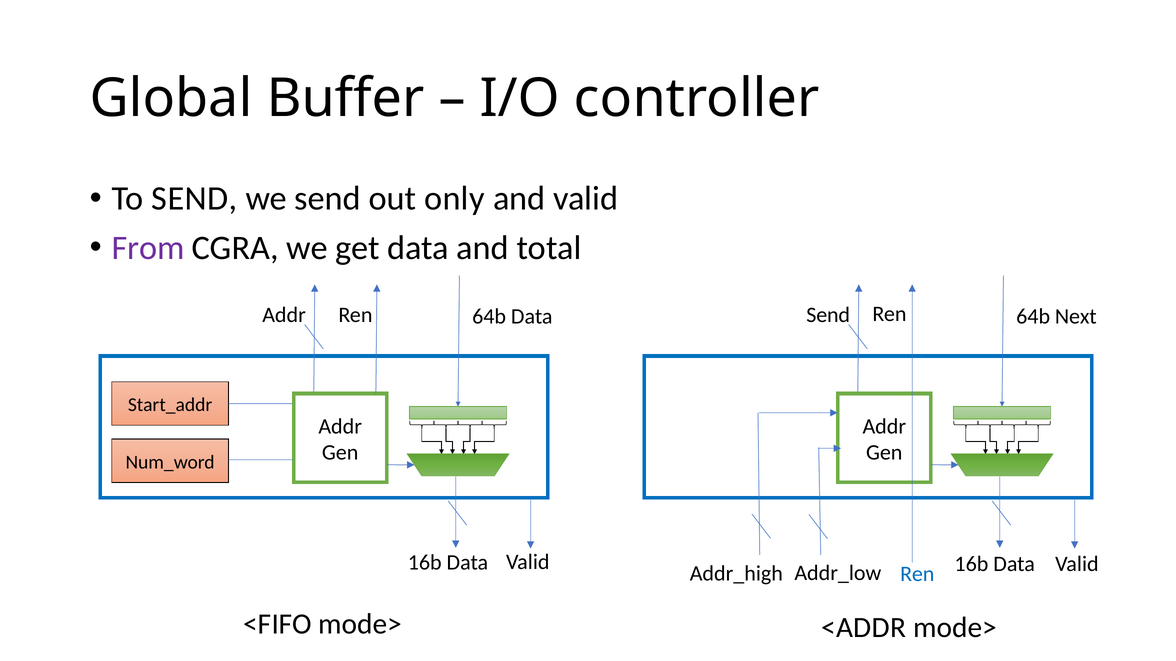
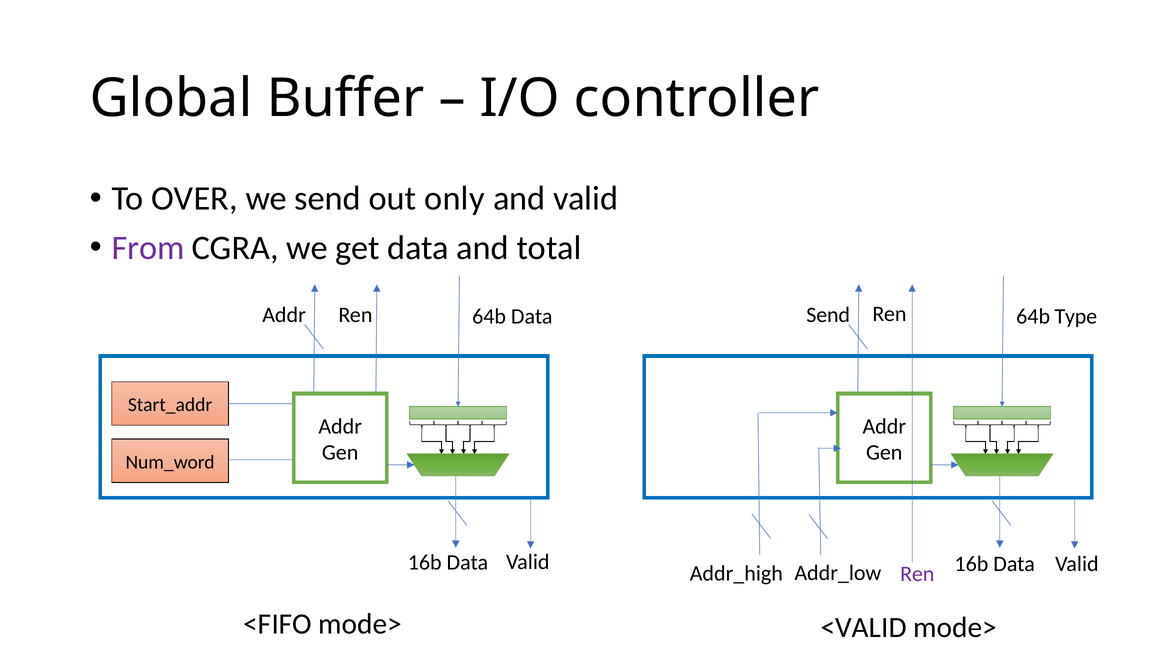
To SEND: SEND -> OVER
Next: Next -> Type
Ren at (917, 575) colour: blue -> purple
<ADDR: <ADDR -> <VALID
